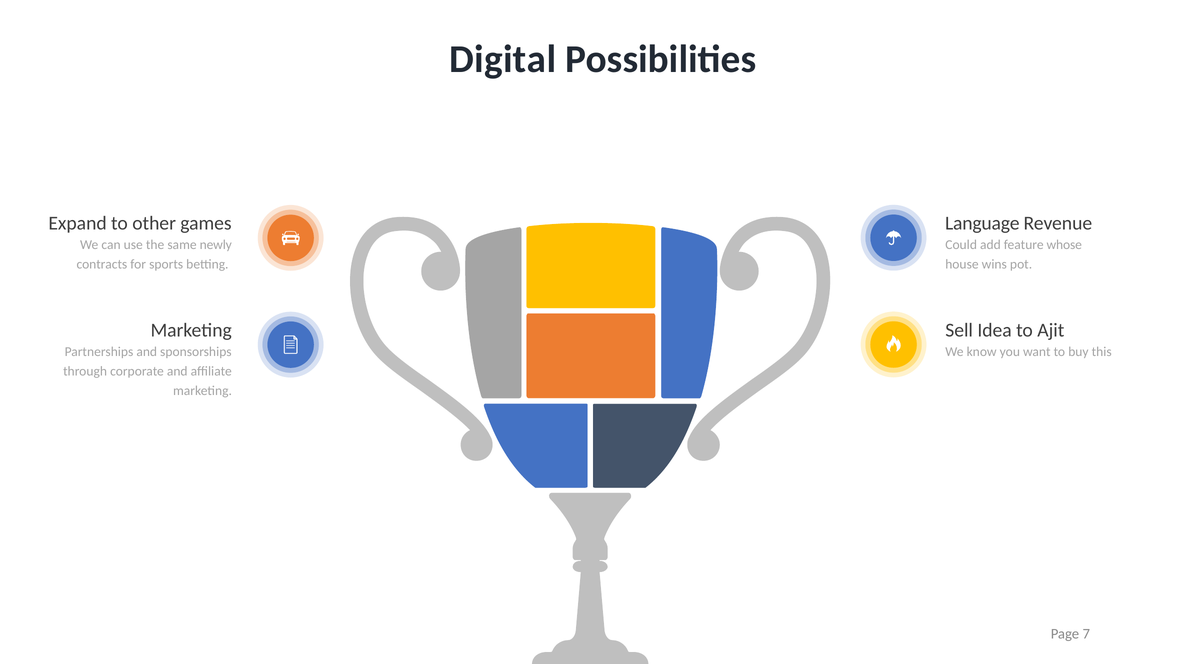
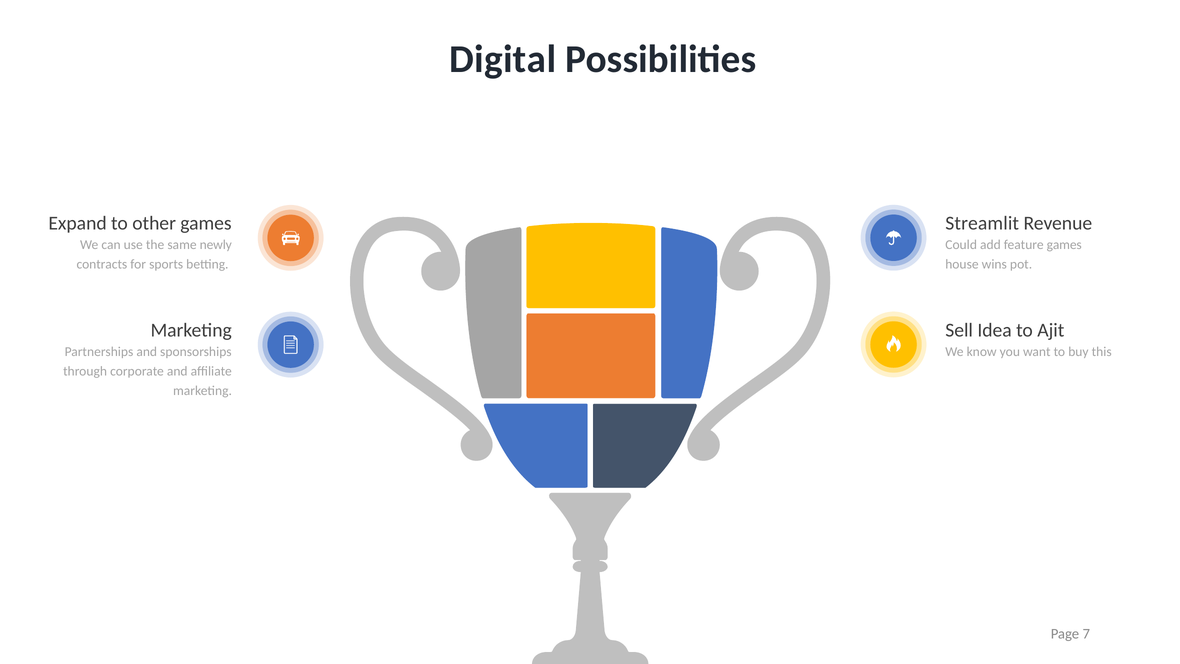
Language: Language -> Streamlit
feature whose: whose -> games
